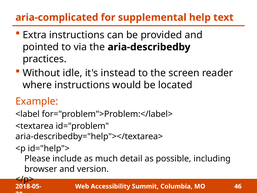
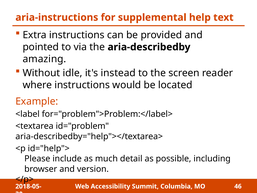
aria-complicated: aria-complicated -> aria-instructions
practices: practices -> amazing
